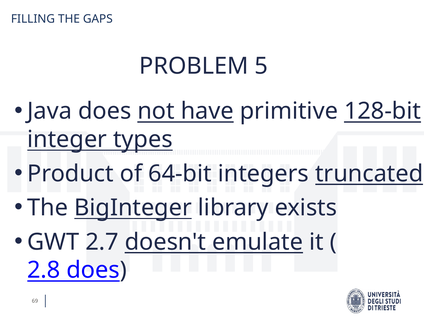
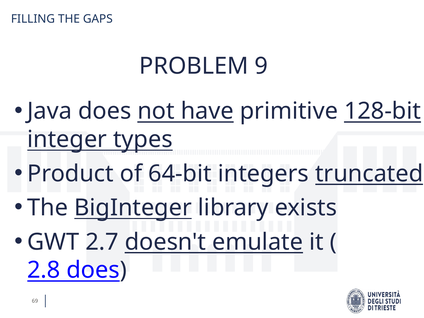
5: 5 -> 9
